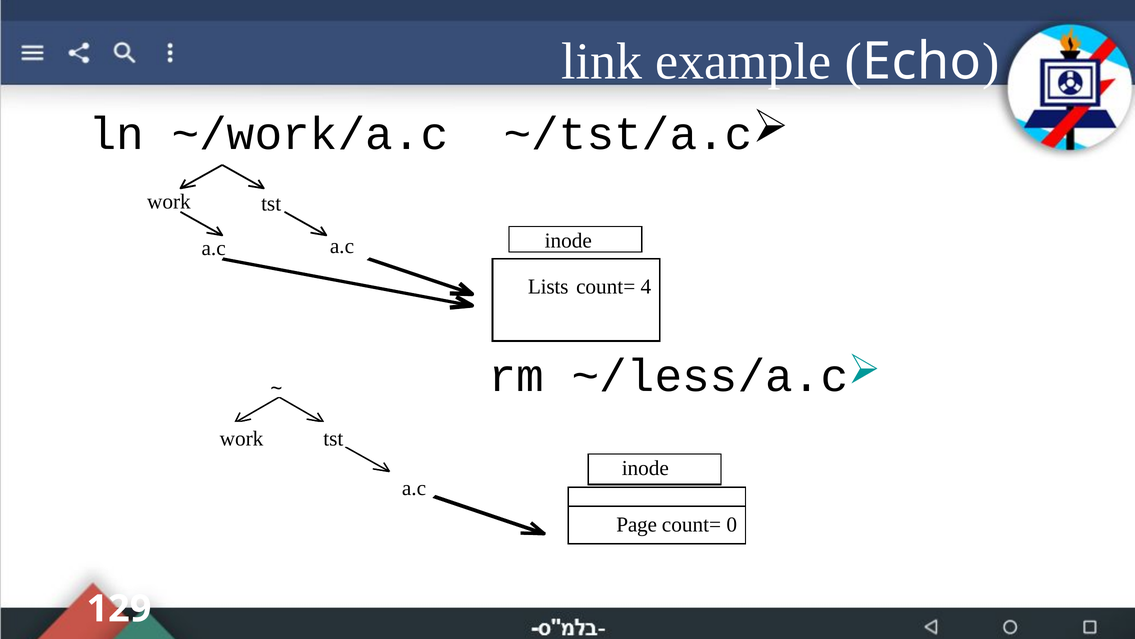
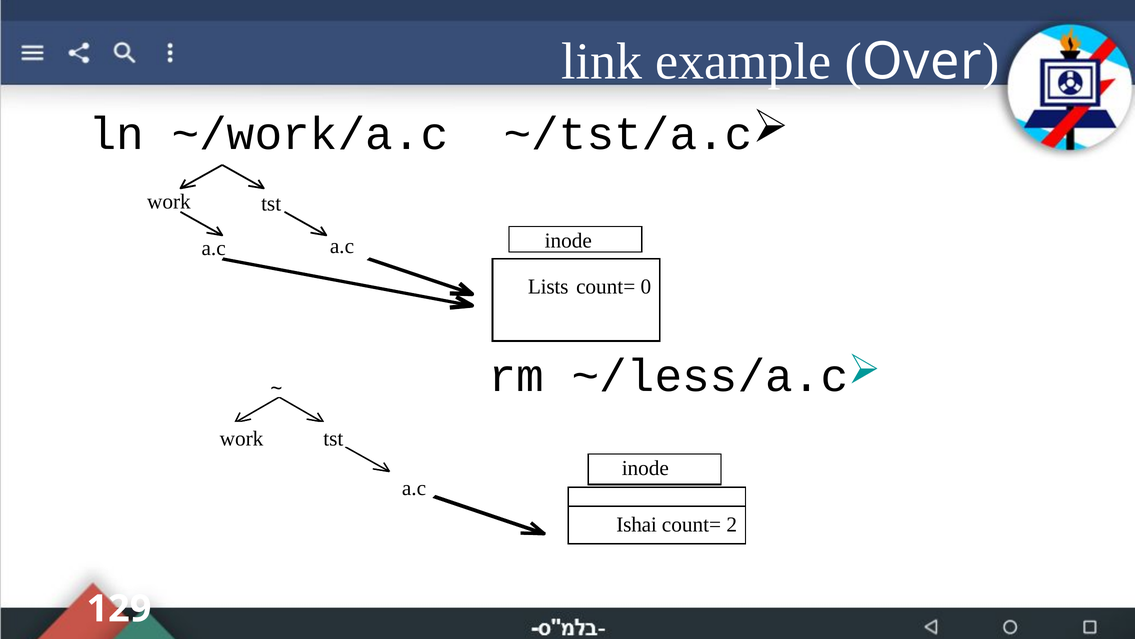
Echo: Echo -> Over
4: 4 -> 0
Page: Page -> Ishai
0: 0 -> 2
